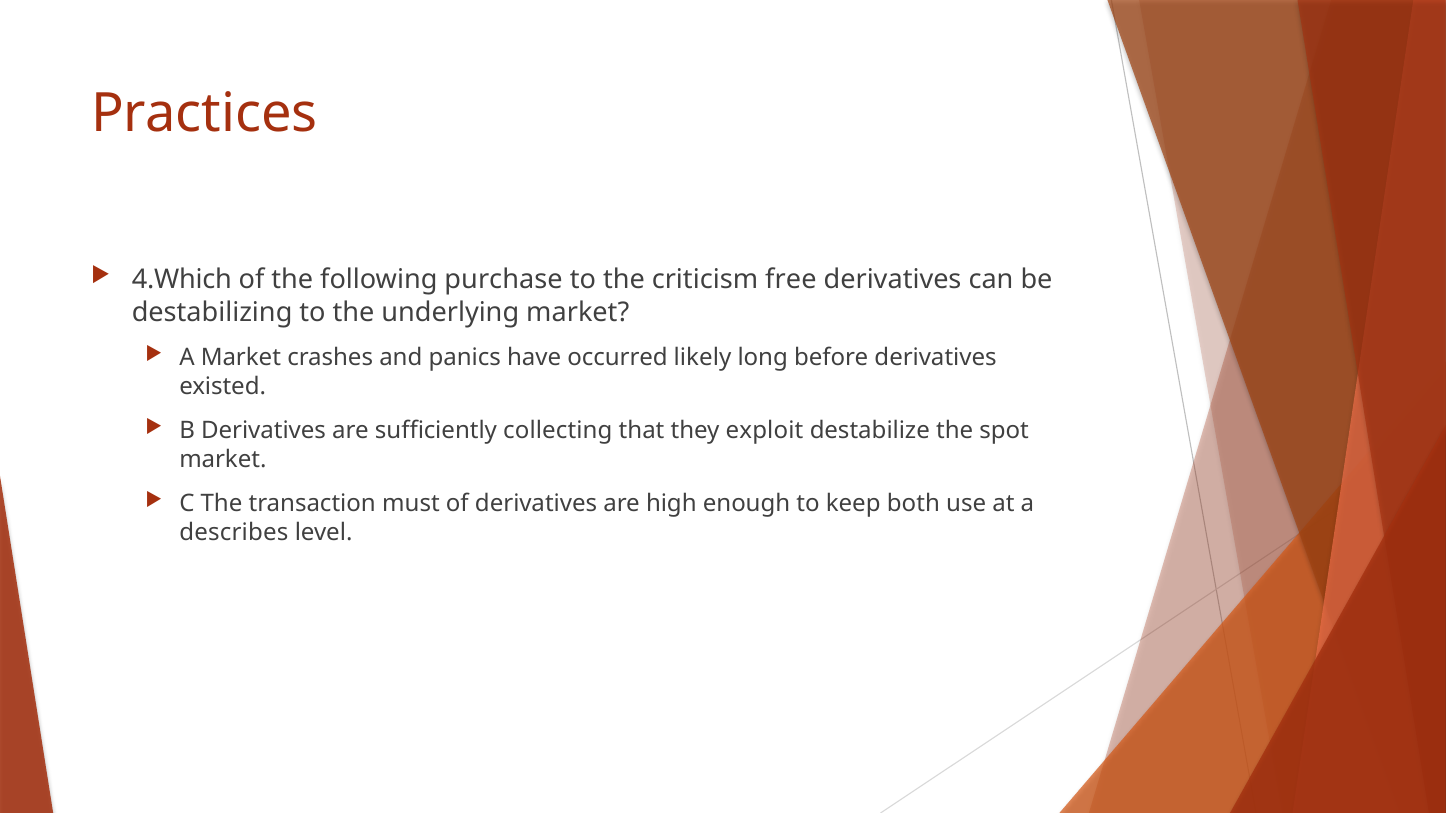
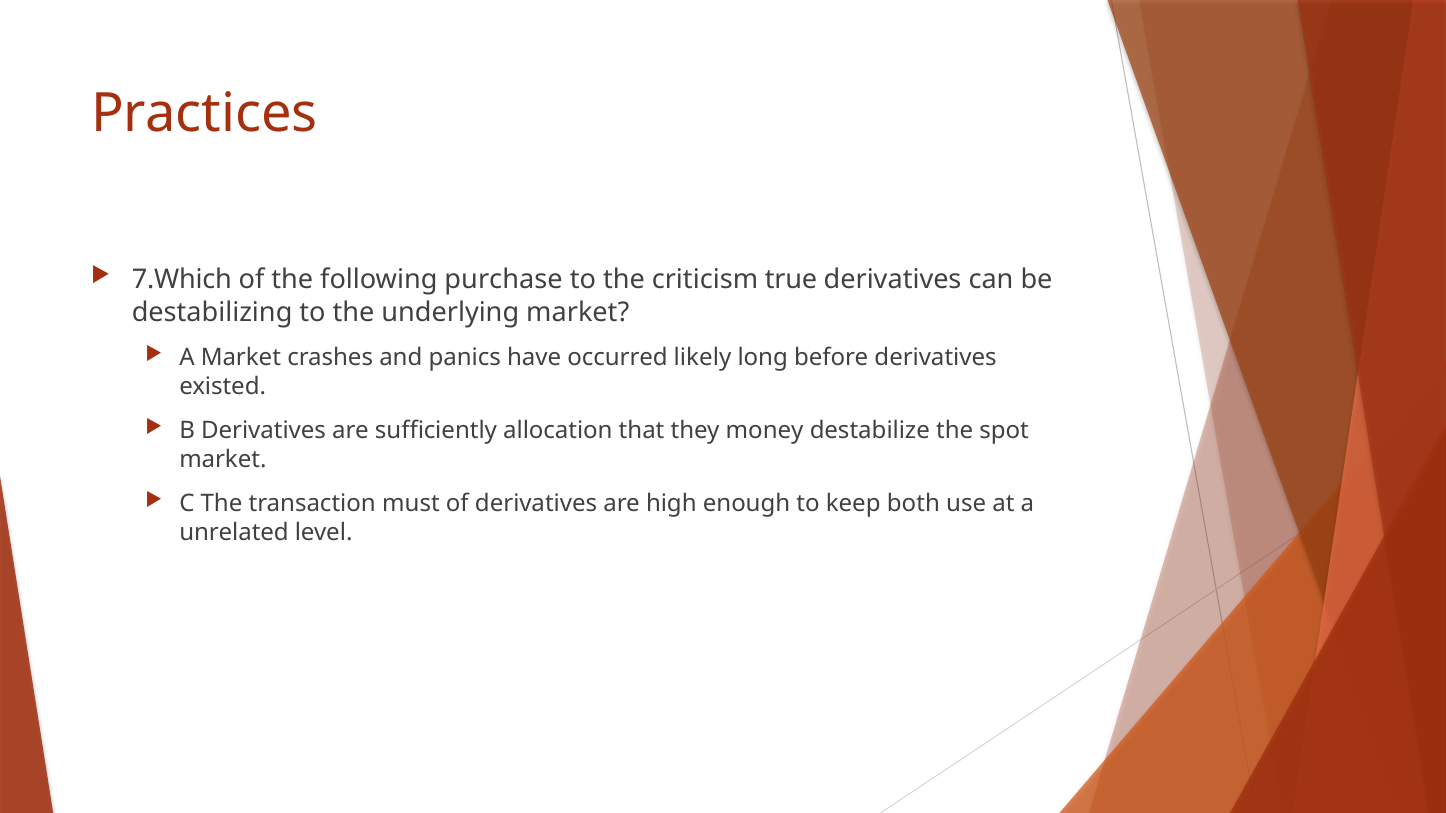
4.Which: 4.Which -> 7.Which
free: free -> true
collecting: collecting -> allocation
exploit: exploit -> money
describes: describes -> unrelated
